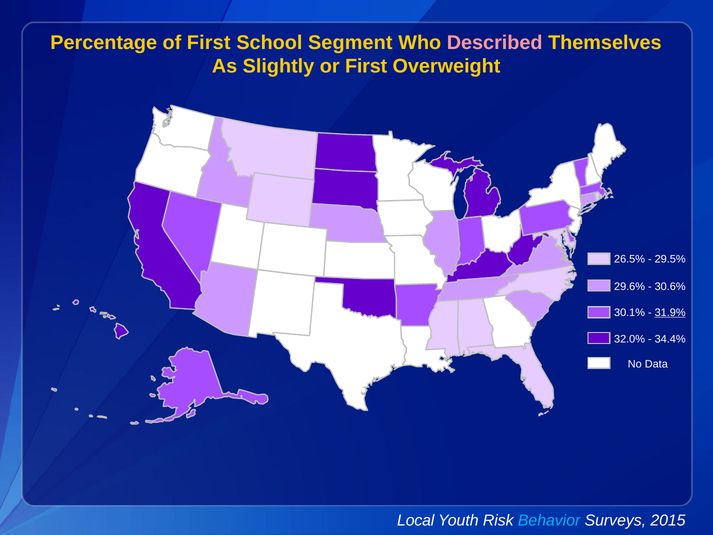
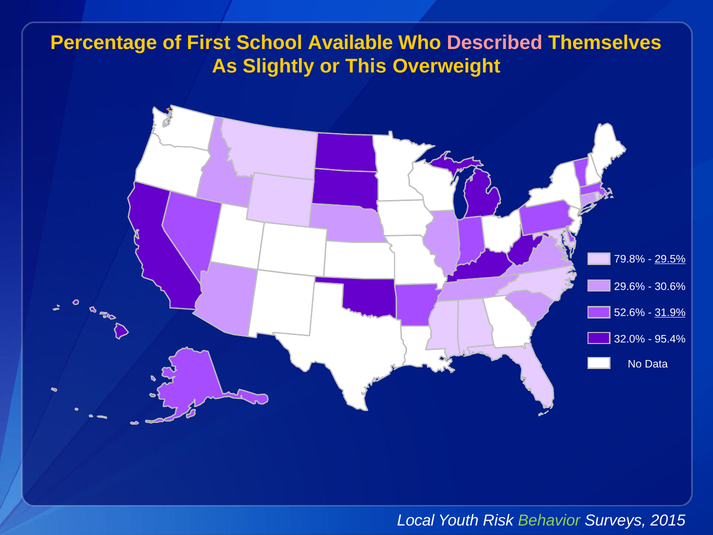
Segment: Segment -> Available
or First: First -> This
26.5%: 26.5% -> 79.8%
29.5% underline: none -> present
30.1%: 30.1% -> 52.6%
34.4%: 34.4% -> 95.4%
Behavior colour: light blue -> light green
